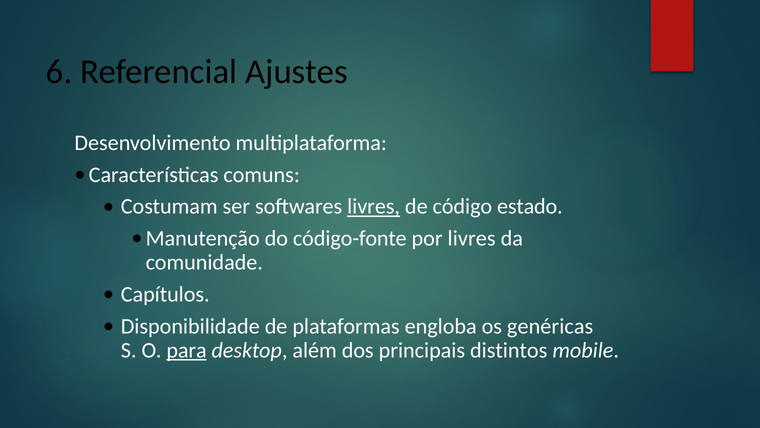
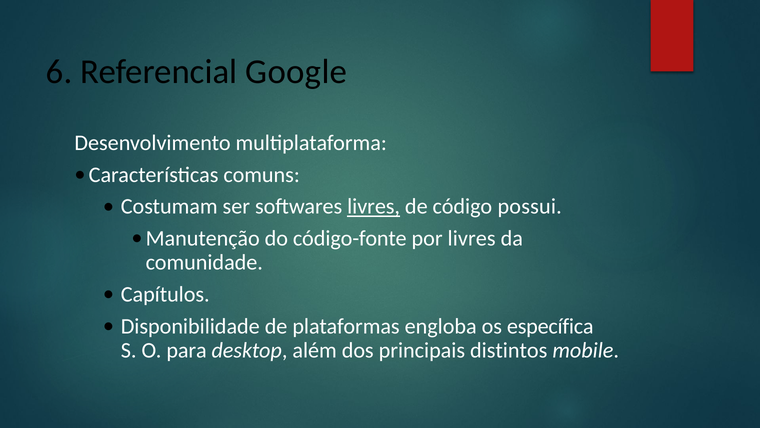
Ajustes: Ajustes -> Google
estado: estado -> possui
genéricas: genéricas -> específica
para underline: present -> none
